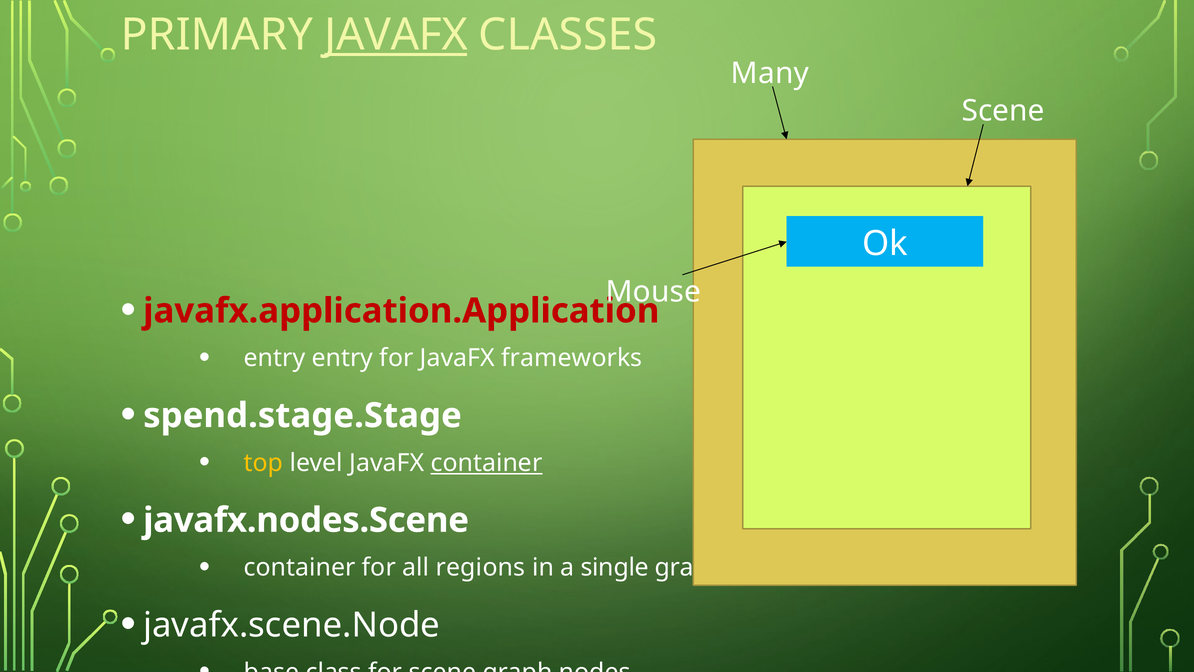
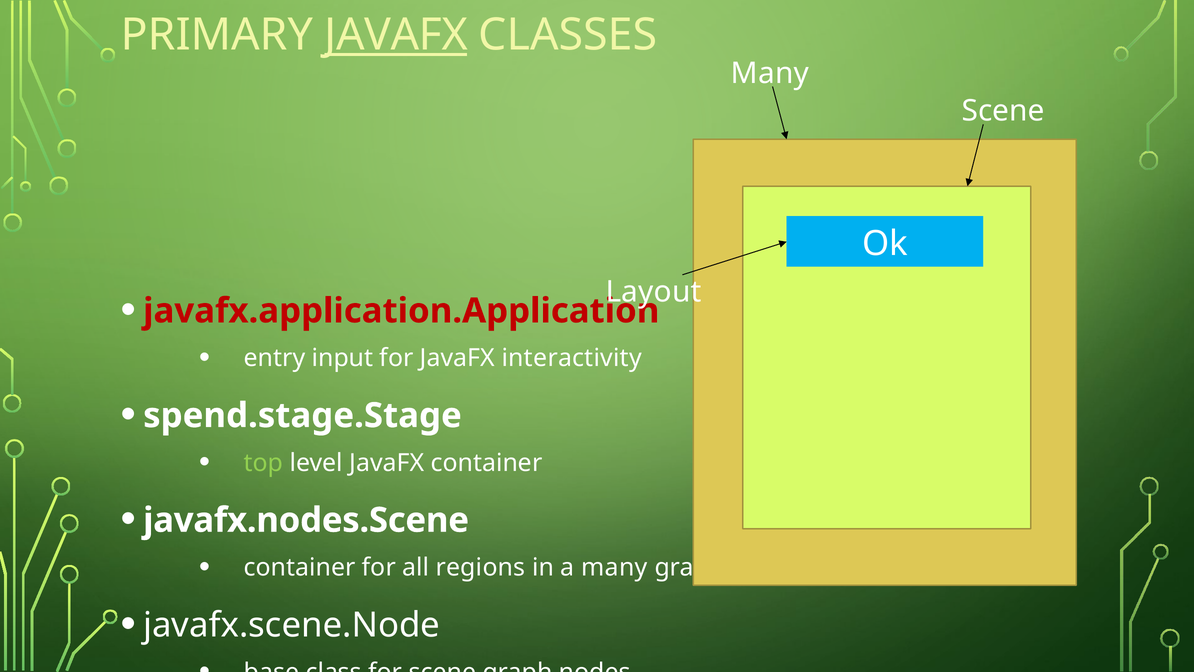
Mouse: Mouse -> Layout
entry entry: entry -> input
frameworks: frameworks -> interactivity
top colour: yellow -> light green
container at (486, 463) underline: present -> none
a single: single -> many
